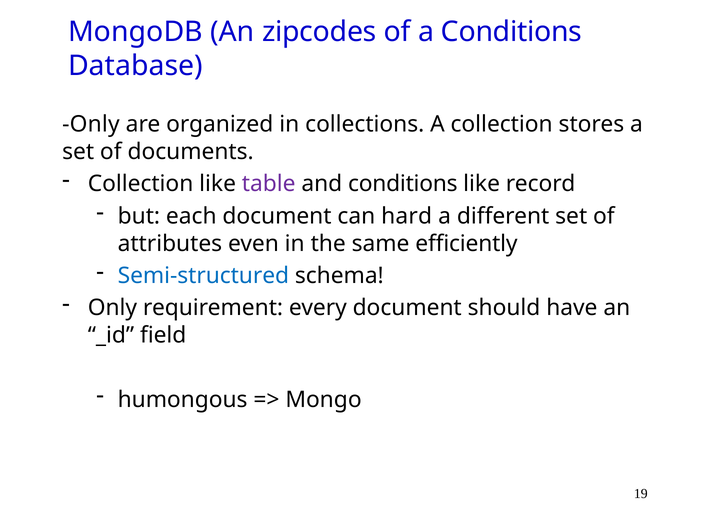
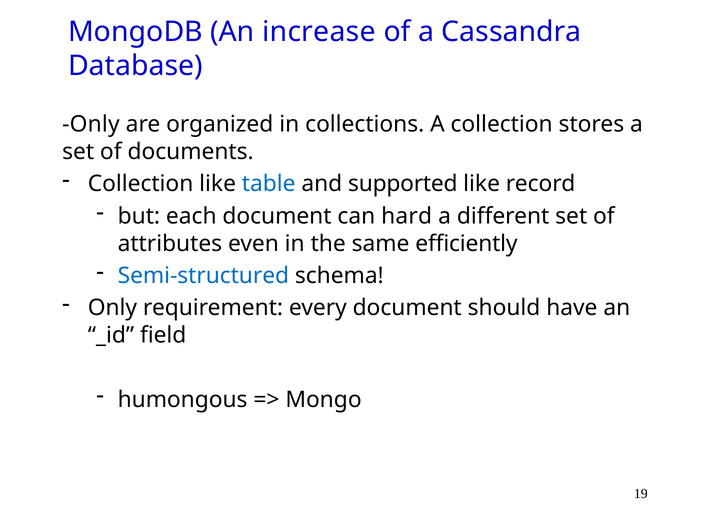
zipcodes: zipcodes -> increase
a Conditions: Conditions -> Cassandra
table colour: purple -> blue
and conditions: conditions -> supported
